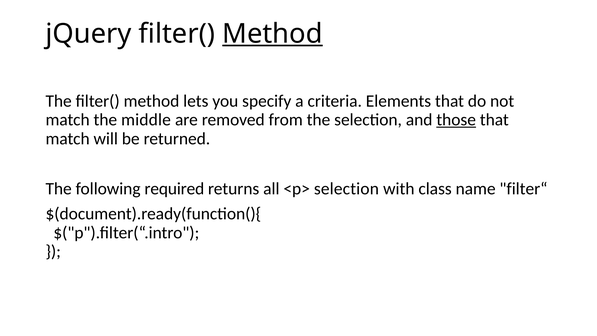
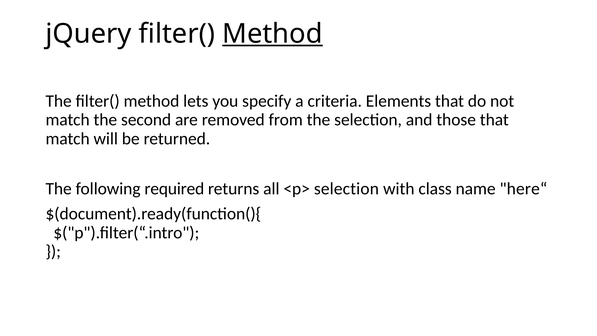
middle: middle -> second
those underline: present -> none
filter“: filter“ -> here“
